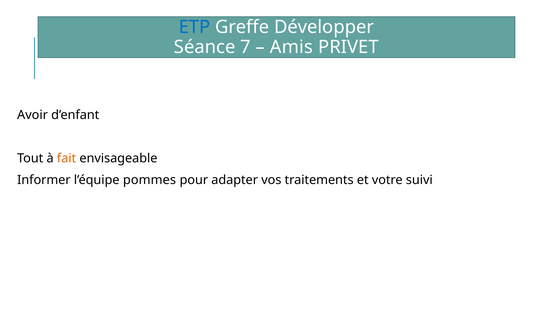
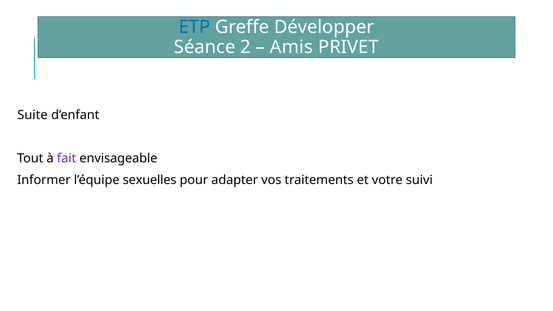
7: 7 -> 2
Avoir: Avoir -> Suite
fait colour: orange -> purple
pommes: pommes -> sexuelles
